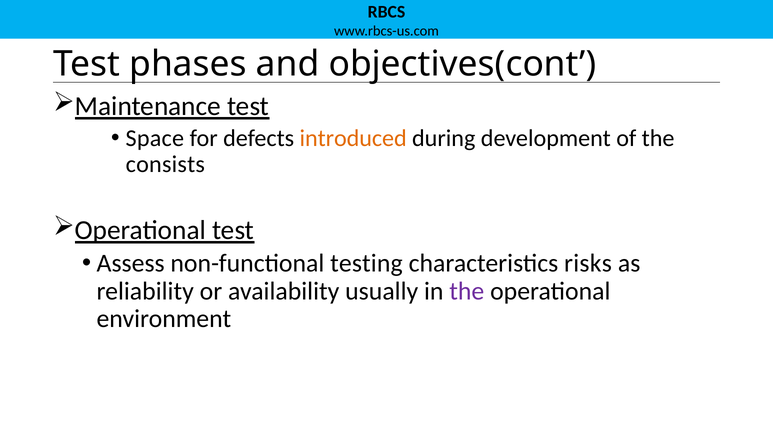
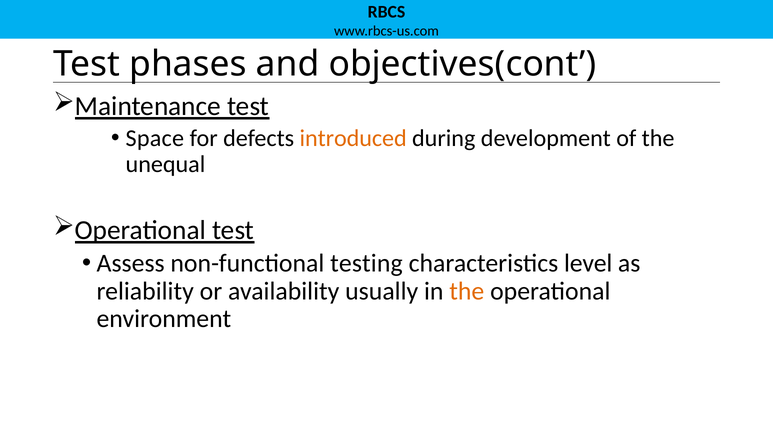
consists: consists -> unequal
risks: risks -> level
the at (467, 291) colour: purple -> orange
